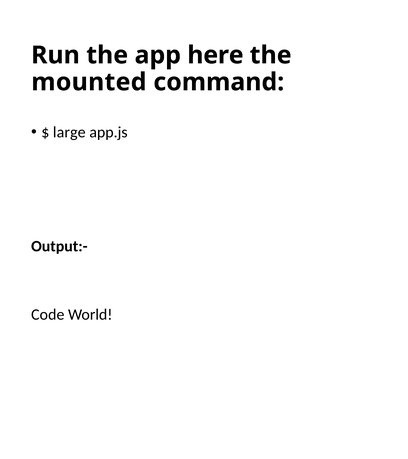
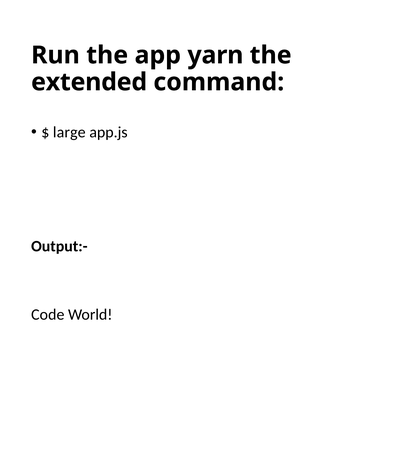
here: here -> yarn
mounted: mounted -> extended
